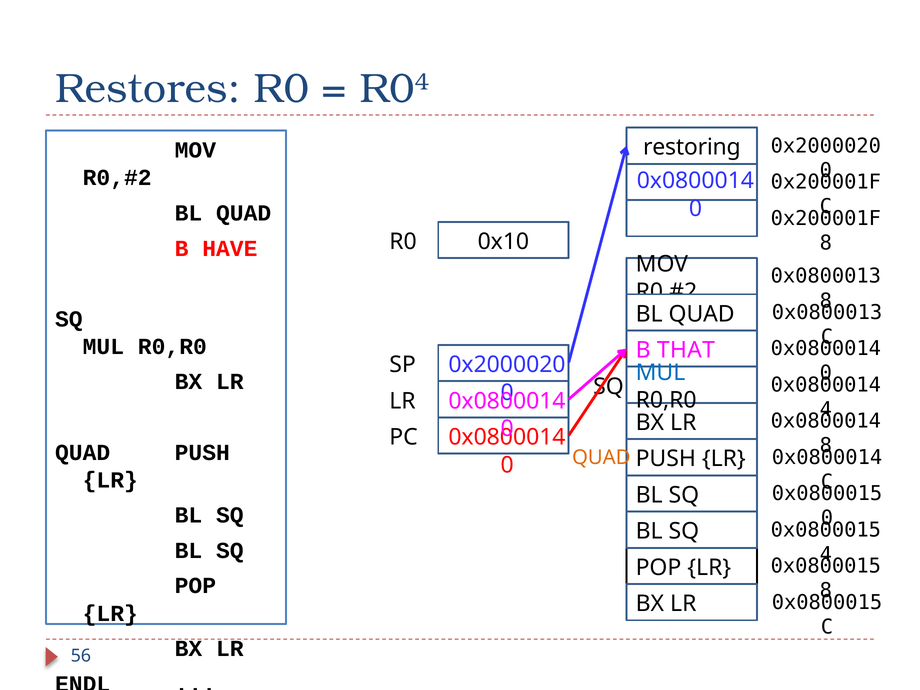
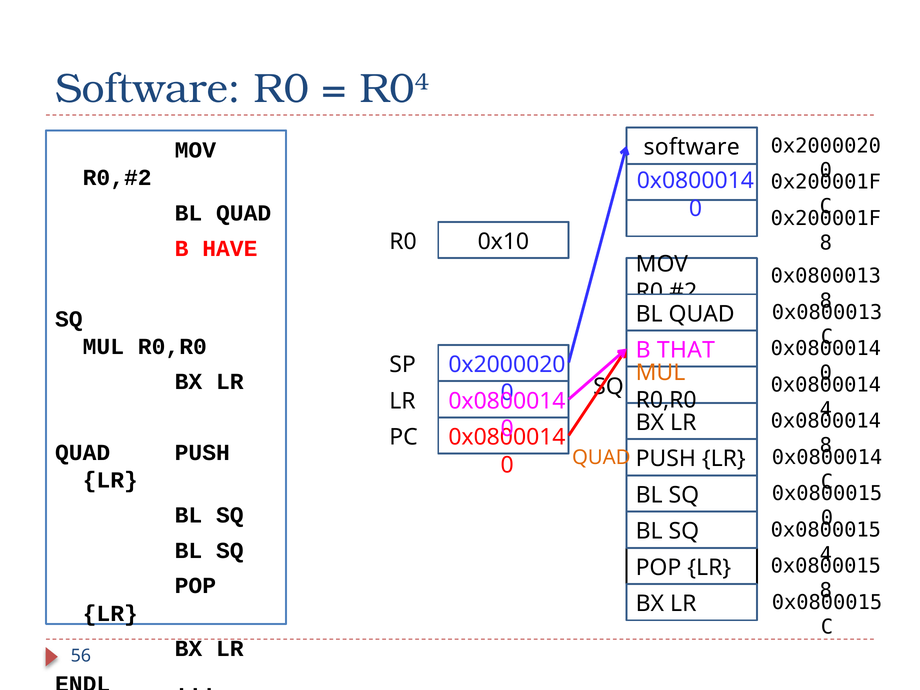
Restores at (148, 89): Restores -> Software
restoring at (692, 147): restoring -> software
MUL at (660, 373) colour: blue -> orange
